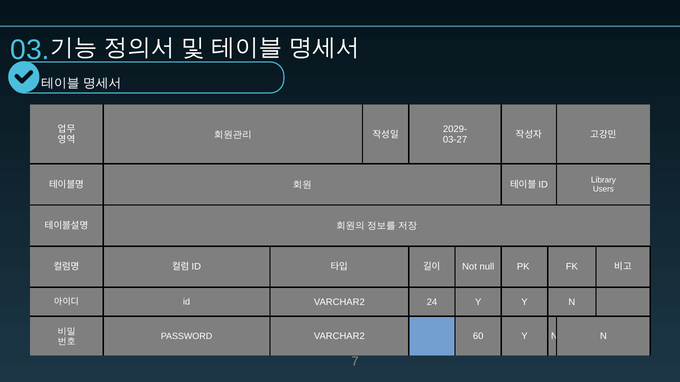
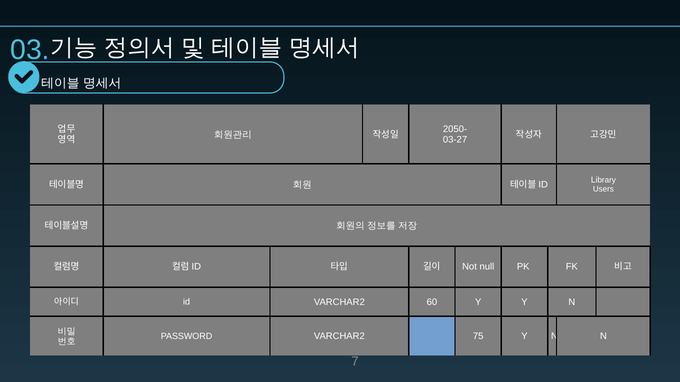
2029-: 2029- -> 2050-
24: 24 -> 60
60: 60 -> 75
